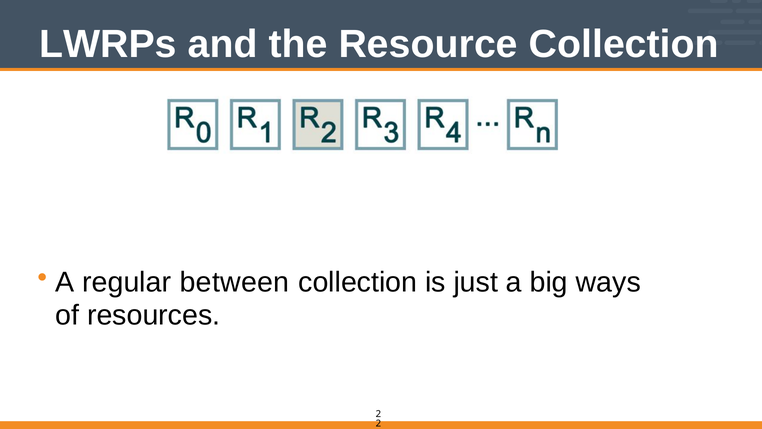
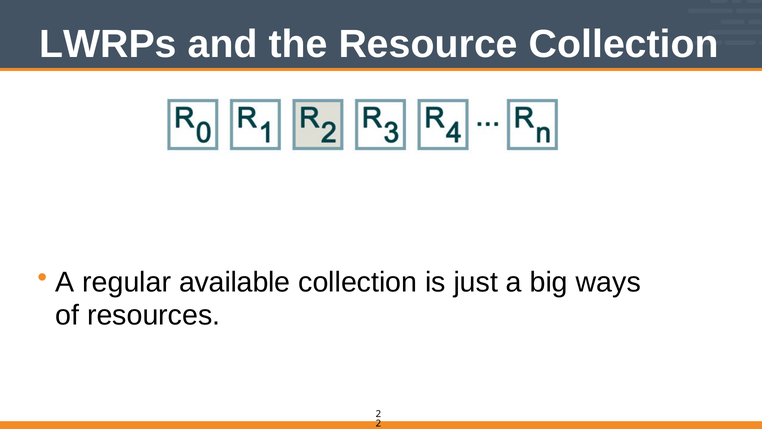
between: between -> available
